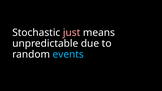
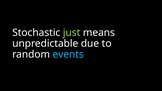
just colour: pink -> light green
